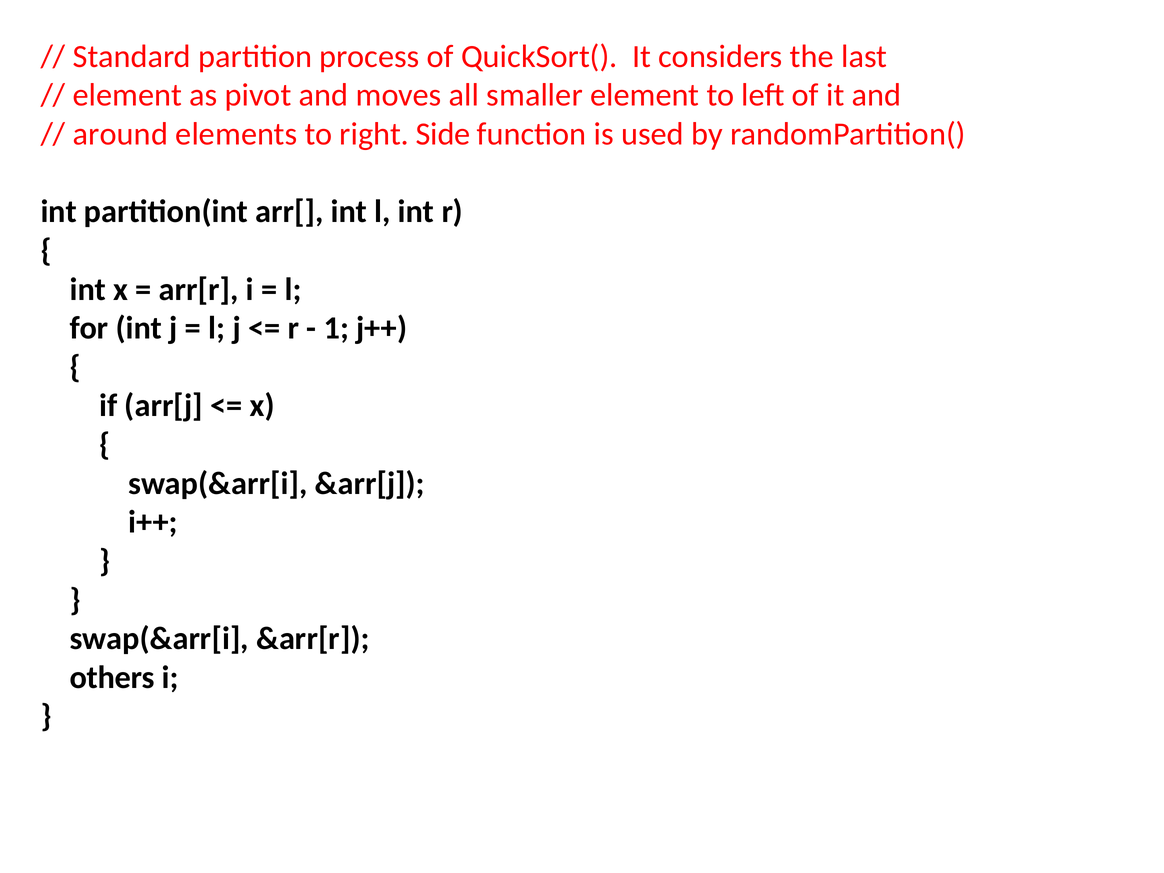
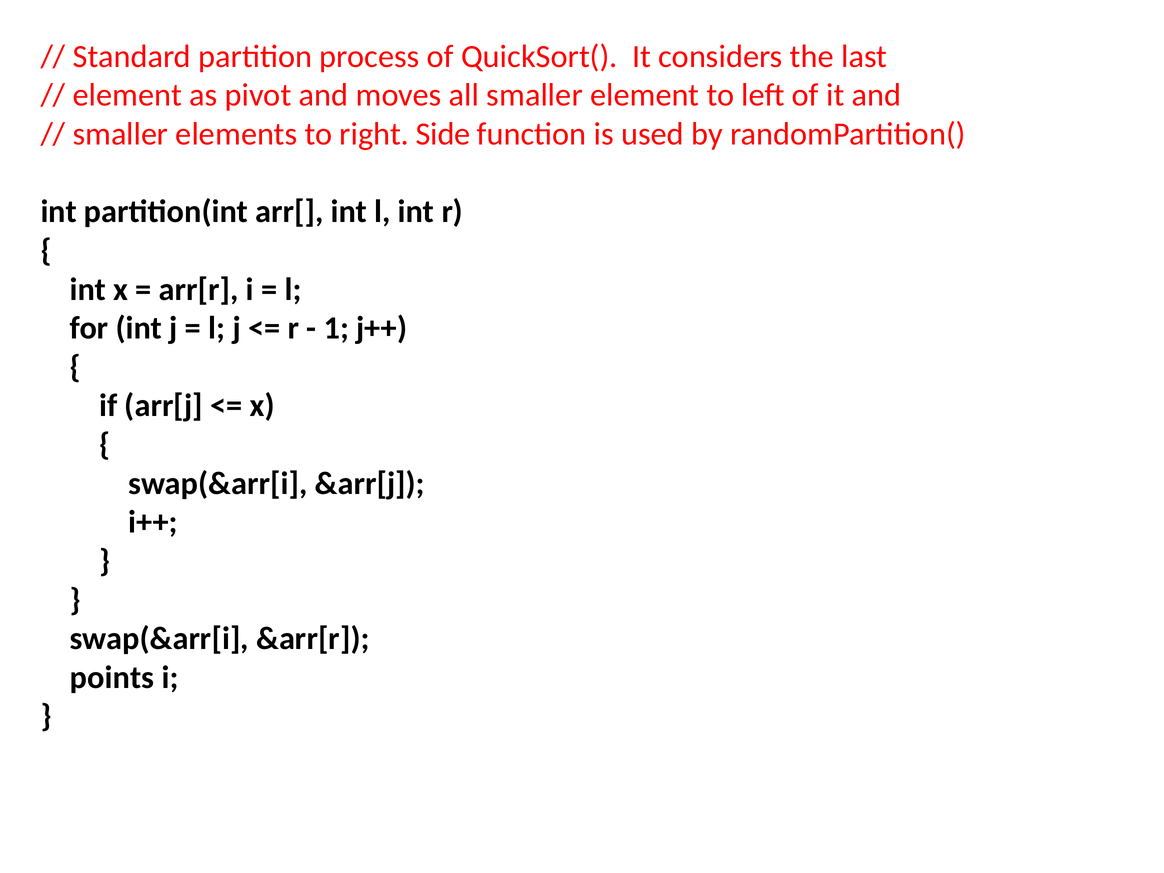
around at (120, 134): around -> smaller
others: others -> points
